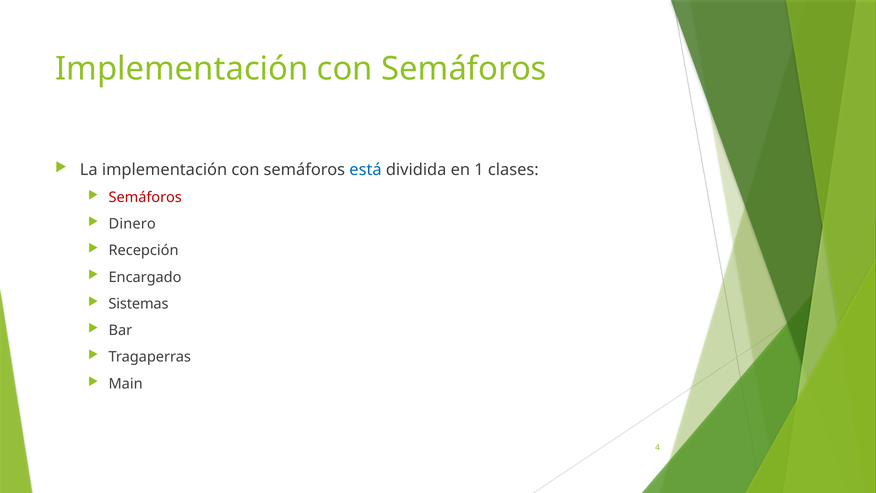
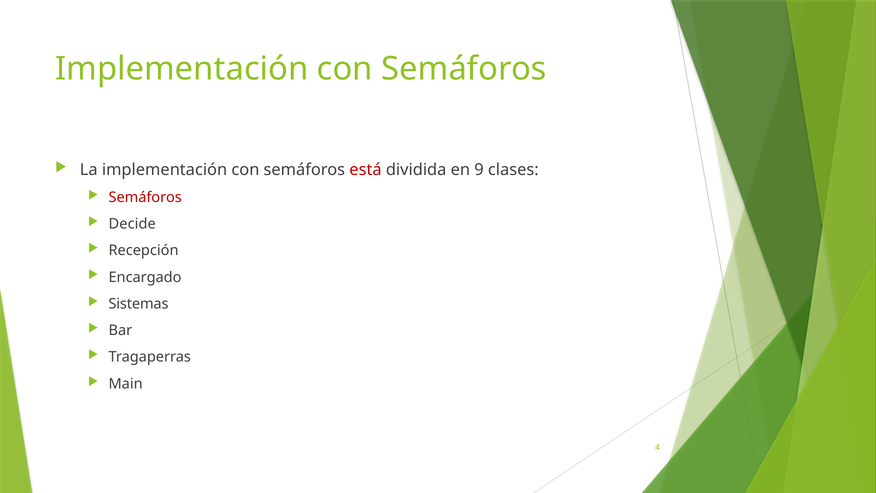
está colour: blue -> red
1: 1 -> 9
Dinero: Dinero -> Decide
